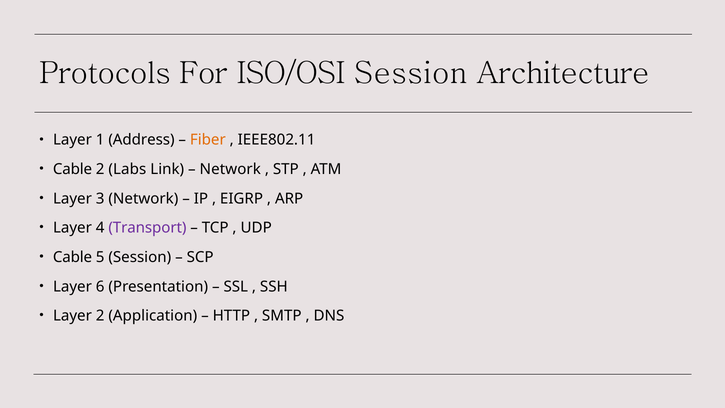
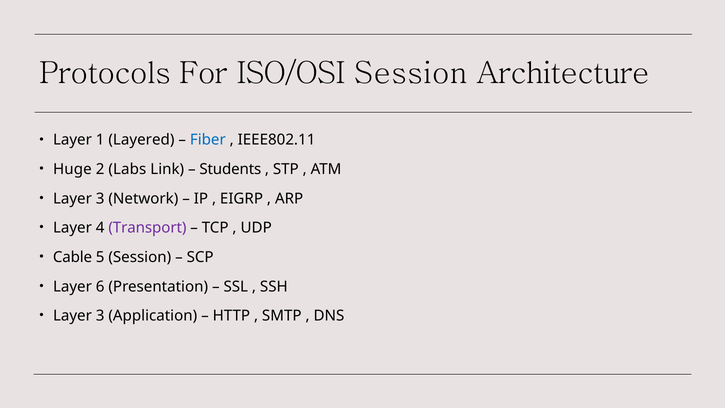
Address: Address -> Layered
Fiber colour: orange -> blue
Cable at (73, 169): Cable -> Huge
Network at (230, 169): Network -> Students
2 at (100, 316): 2 -> 3
